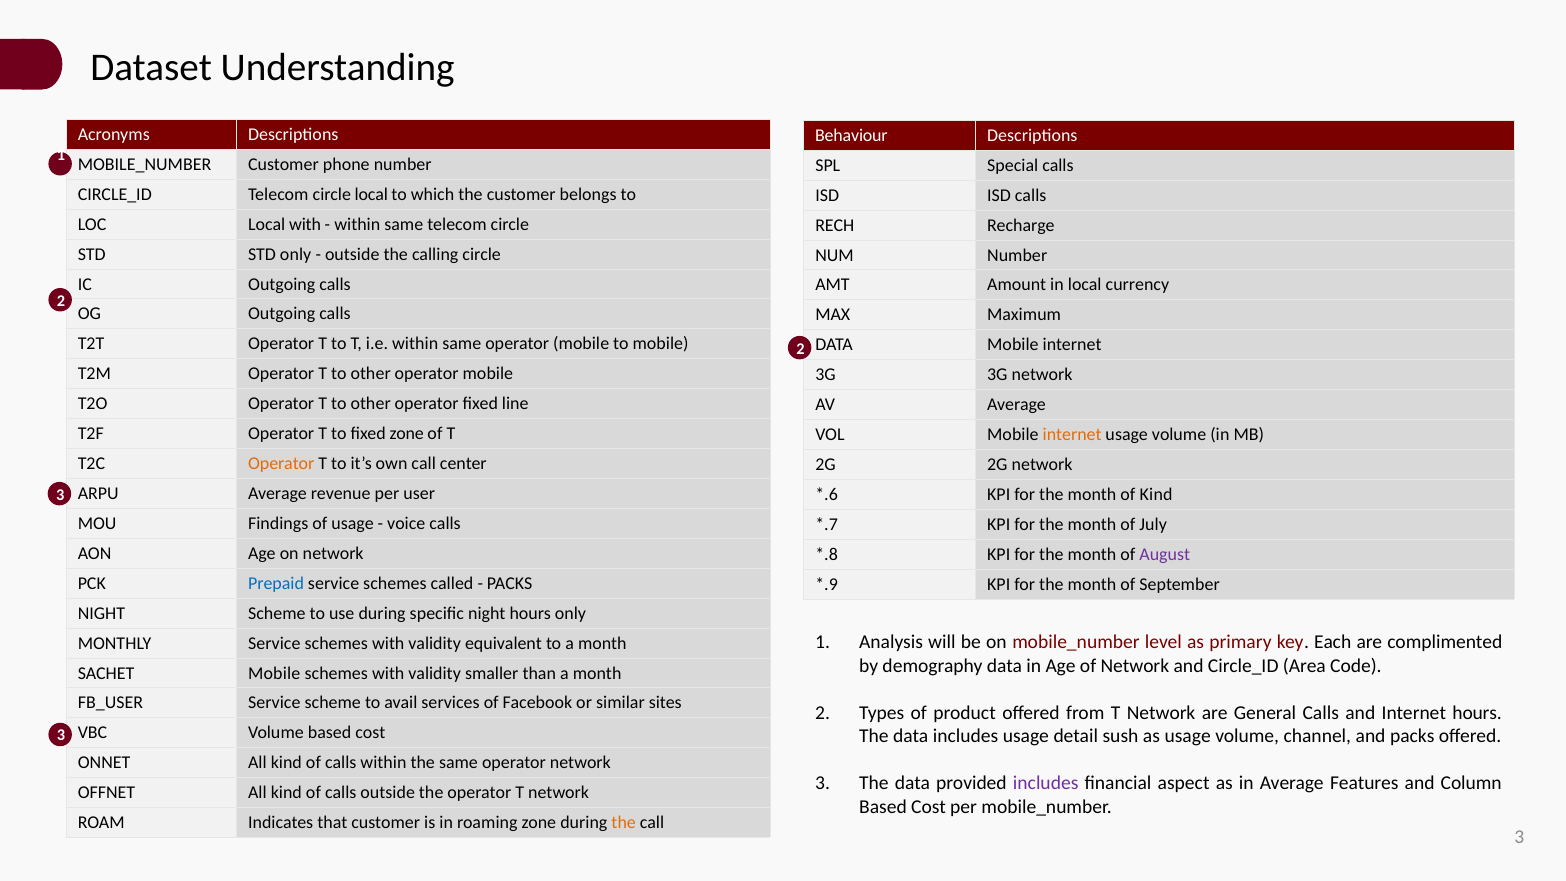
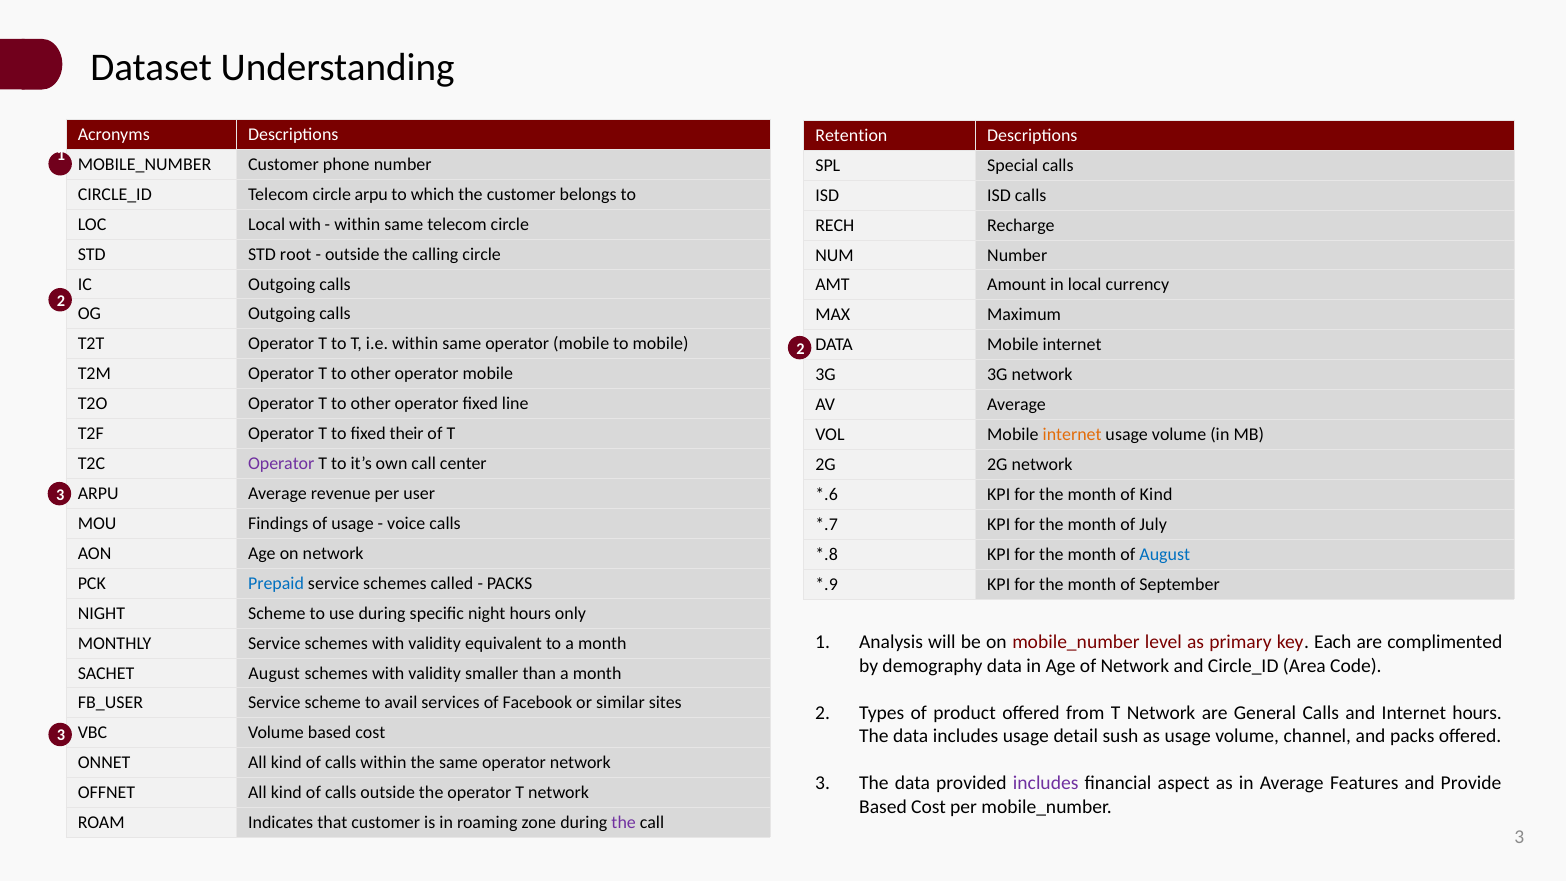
Behaviour: Behaviour -> Retention
circle local: local -> arpu
STD only: only -> root
fixed zone: zone -> their
Operator at (281, 464) colour: orange -> purple
August at (1165, 554) colour: purple -> blue
SACHET Mobile: Mobile -> August
Column: Column -> Provide
the at (624, 823) colour: orange -> purple
